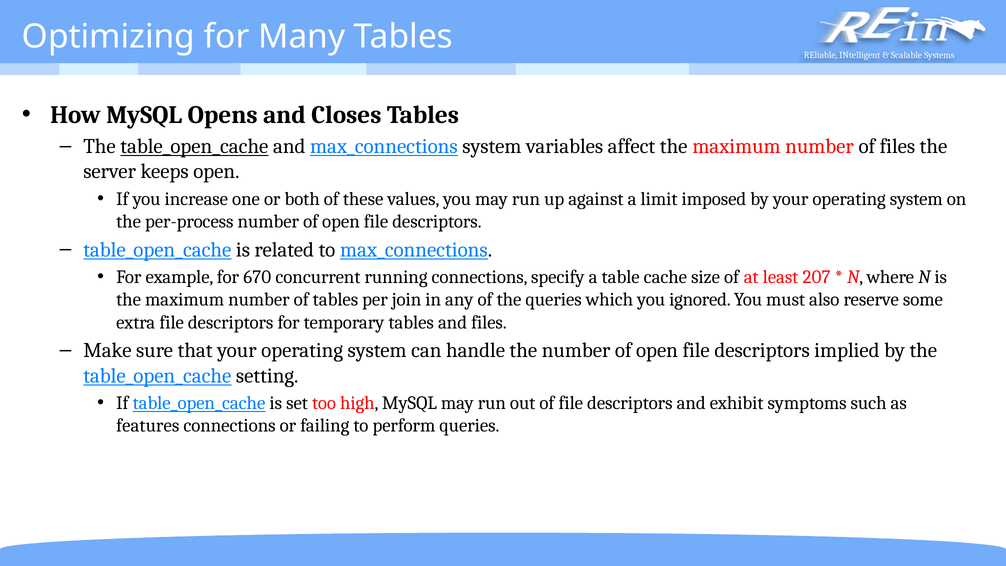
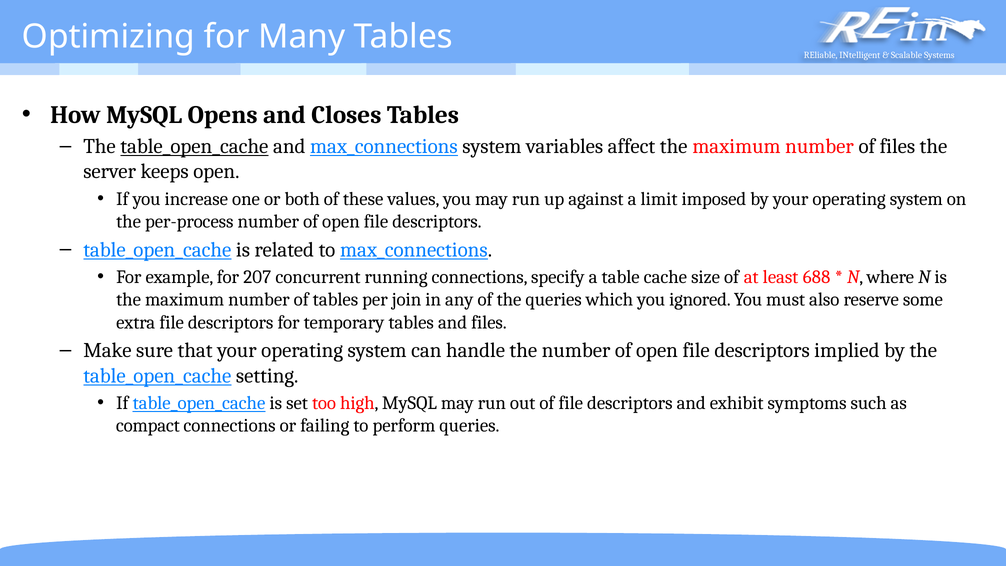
670: 670 -> 207
207: 207 -> 688
features: features -> compact
